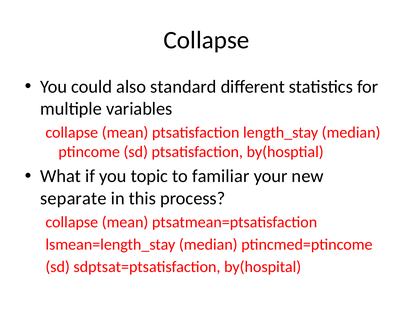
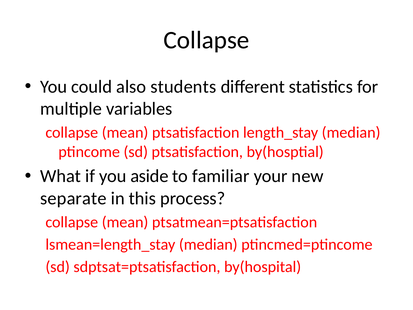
standard: standard -> students
topic: topic -> aside
